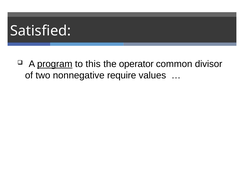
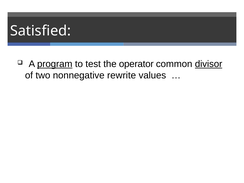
this: this -> test
divisor underline: none -> present
require: require -> rewrite
